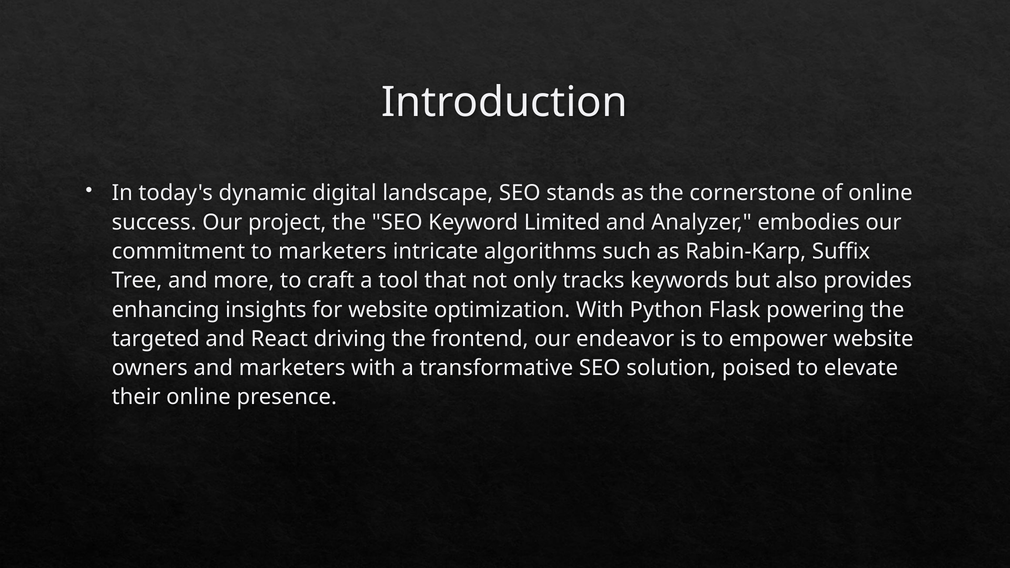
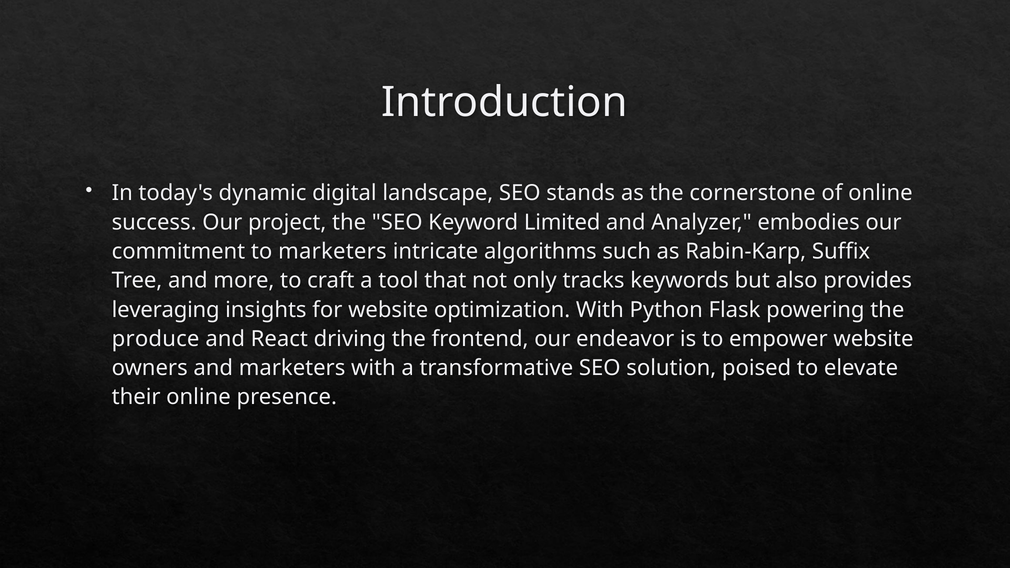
enhancing: enhancing -> leveraging
targeted: targeted -> produce
